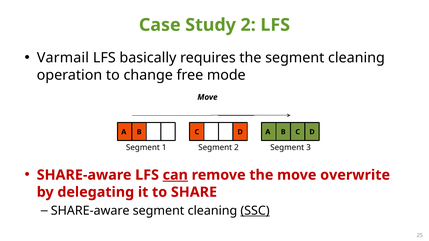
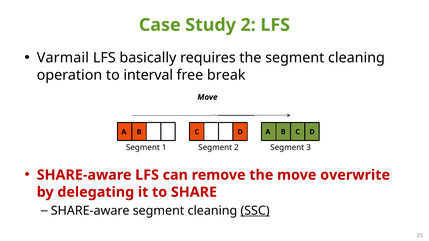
change: change -> interval
mode: mode -> break
can underline: present -> none
